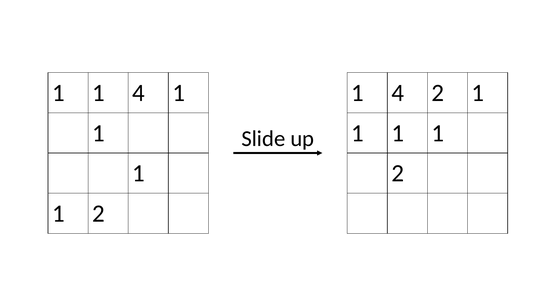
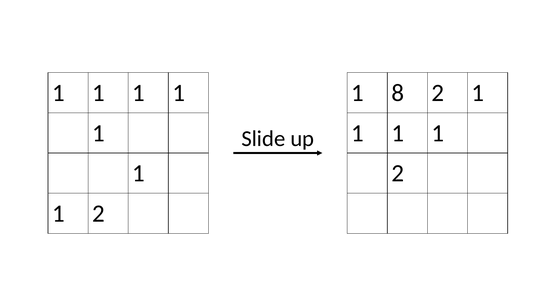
4 at (139, 93): 4 -> 1
4 at (398, 93): 4 -> 8
